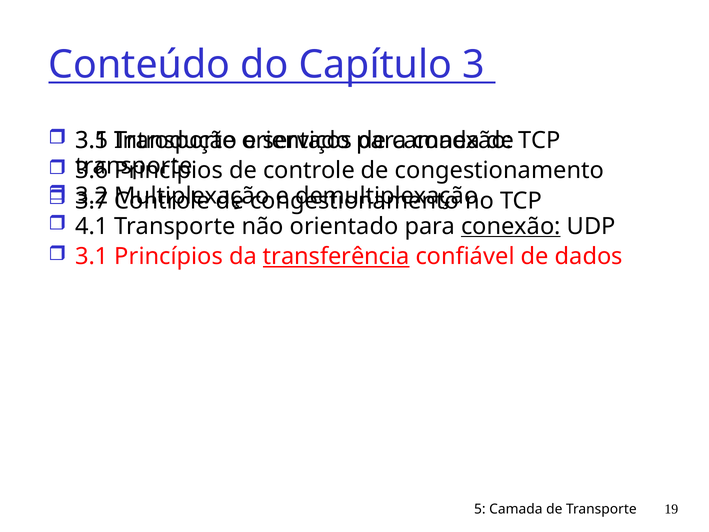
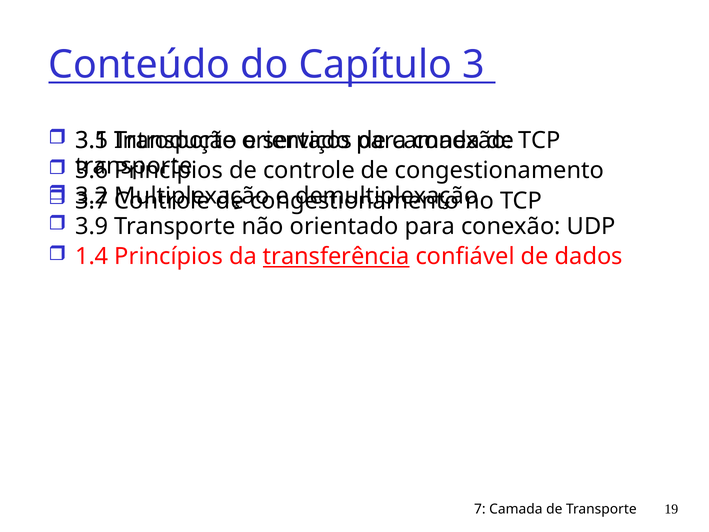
4.1: 4.1 -> 3.9
conexão at (511, 226) underline: present -> none
3.1 at (92, 256): 3.1 -> 1.4
5: 5 -> 7
